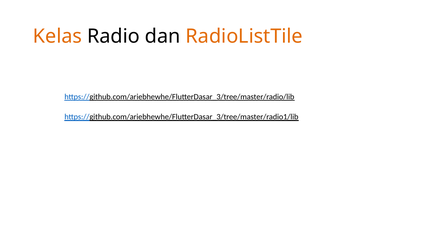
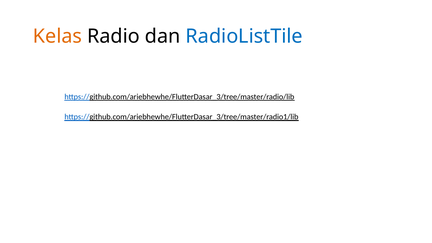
RadioListTile colour: orange -> blue
